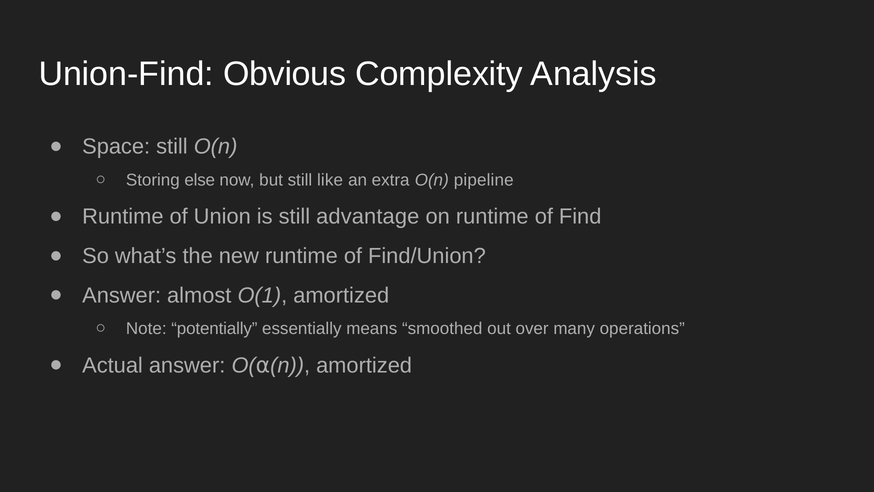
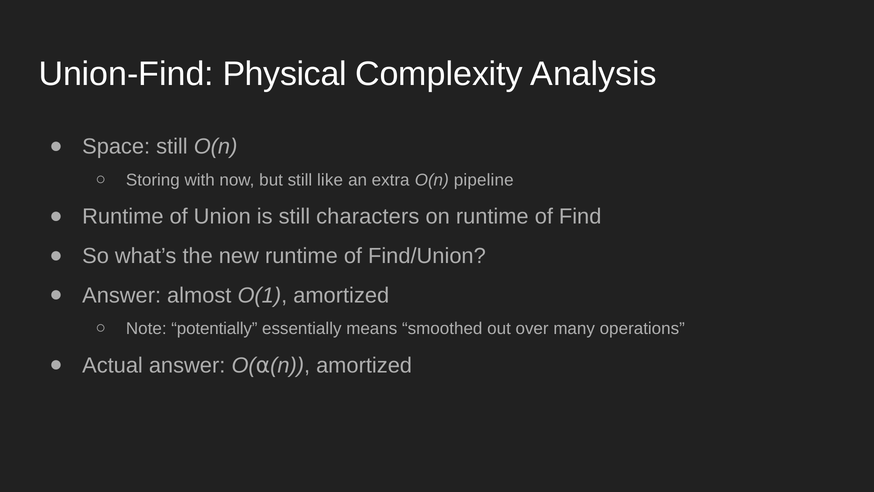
Obvious: Obvious -> Physical
else: else -> with
advantage: advantage -> characters
